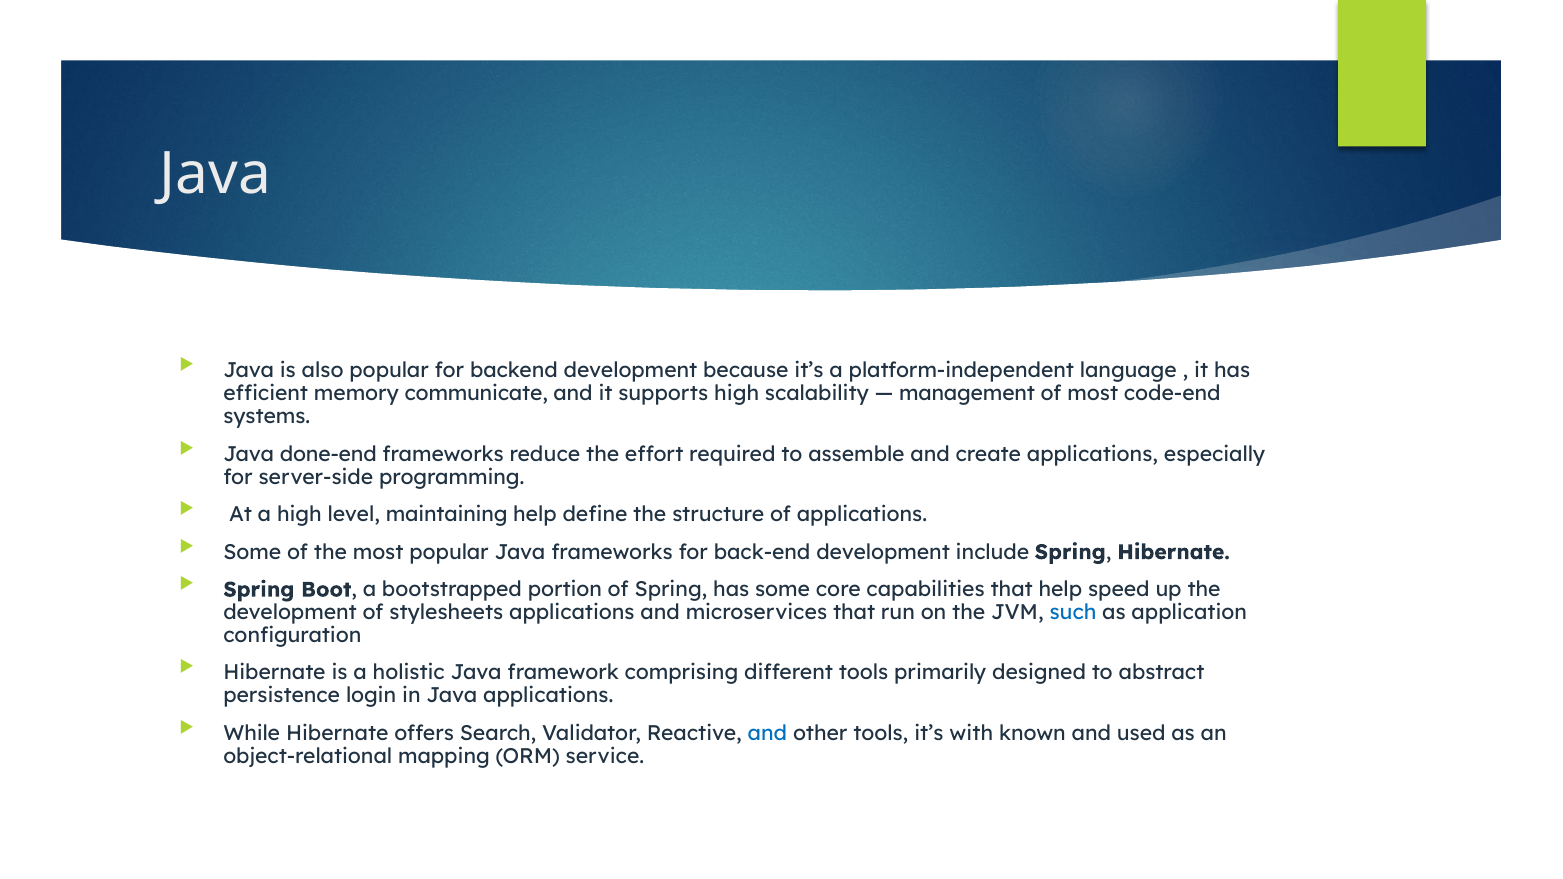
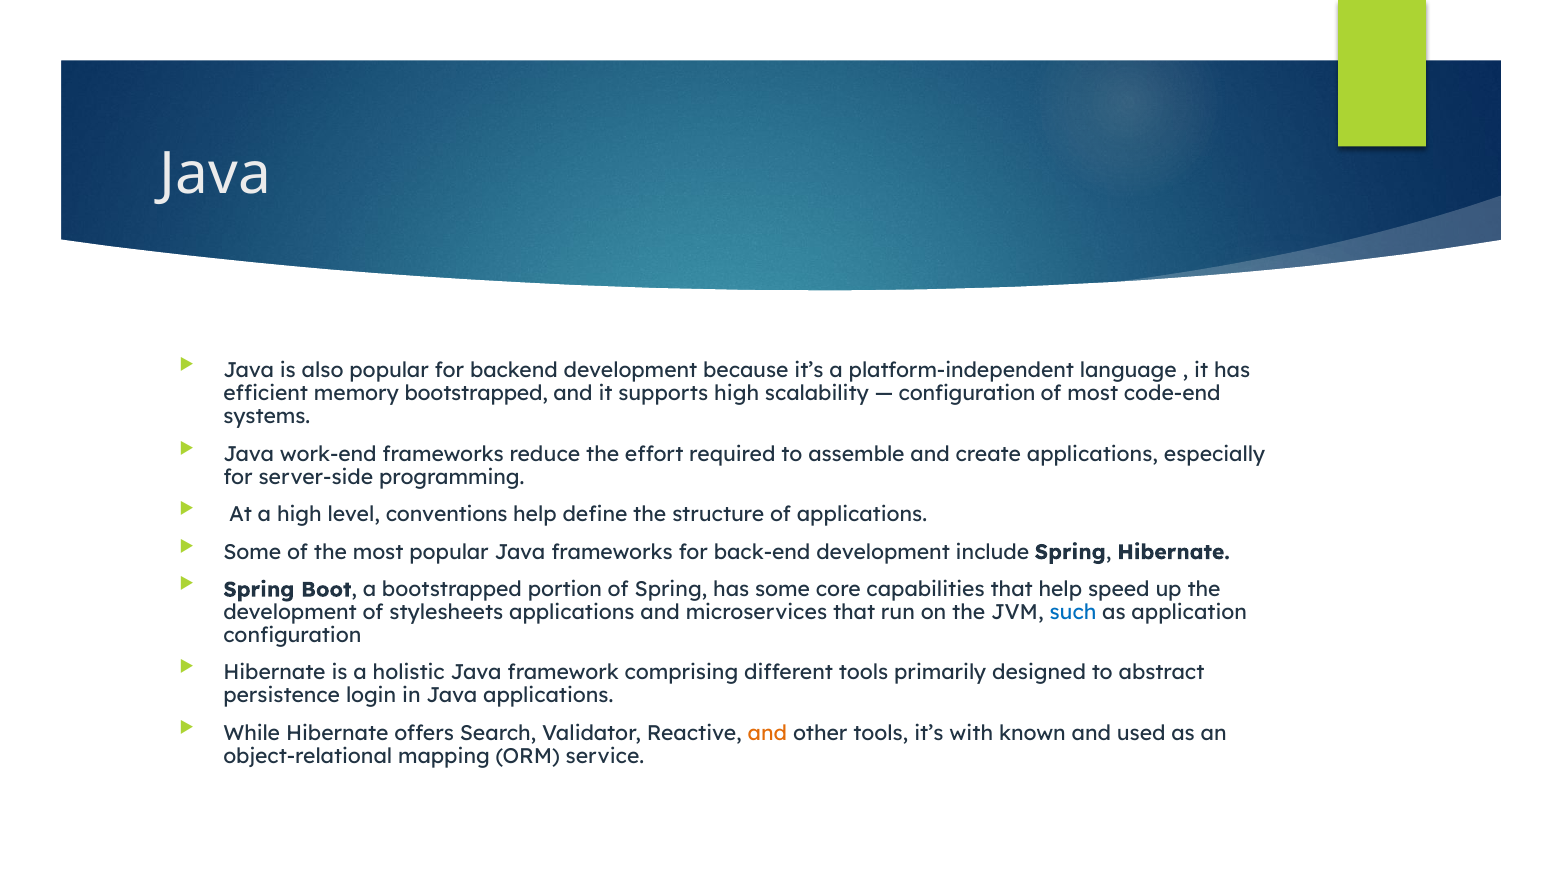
memory communicate: communicate -> bootstrapped
management at (967, 394): management -> configuration
done-end: done-end -> work-end
maintaining: maintaining -> conventions
and at (767, 734) colour: blue -> orange
